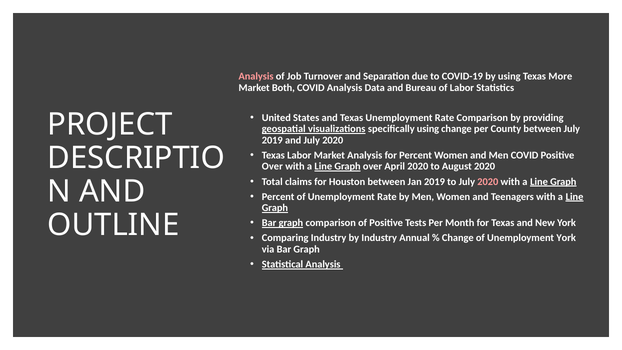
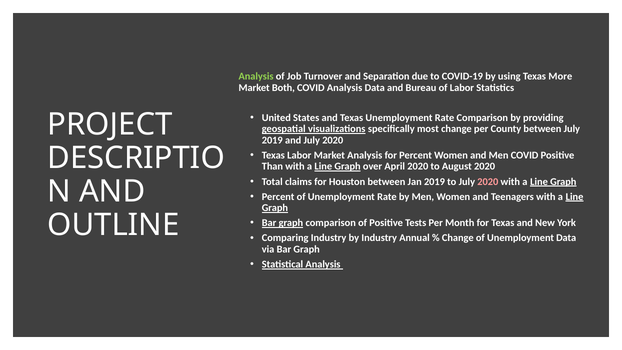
Analysis at (256, 76) colour: pink -> light green
specifically using: using -> most
Over at (272, 166): Over -> Than
Unemployment York: York -> Data
